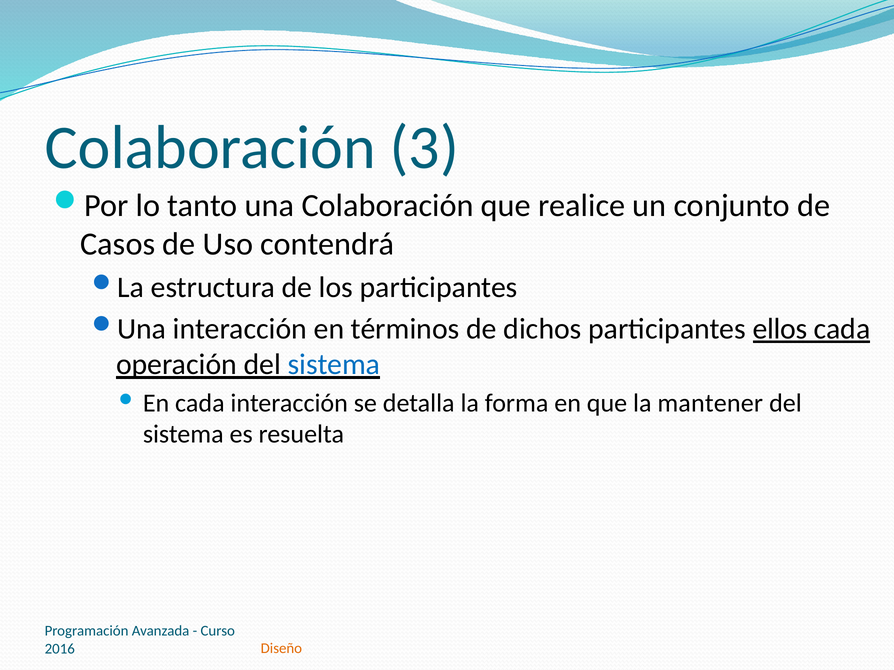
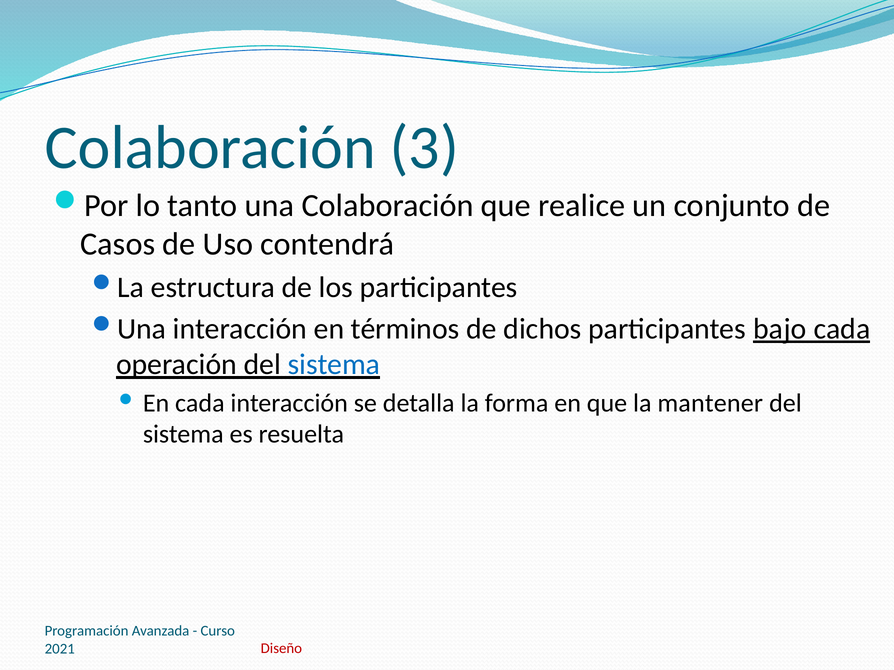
ellos: ellos -> bajo
Diseño colour: orange -> red
2016: 2016 -> 2021
